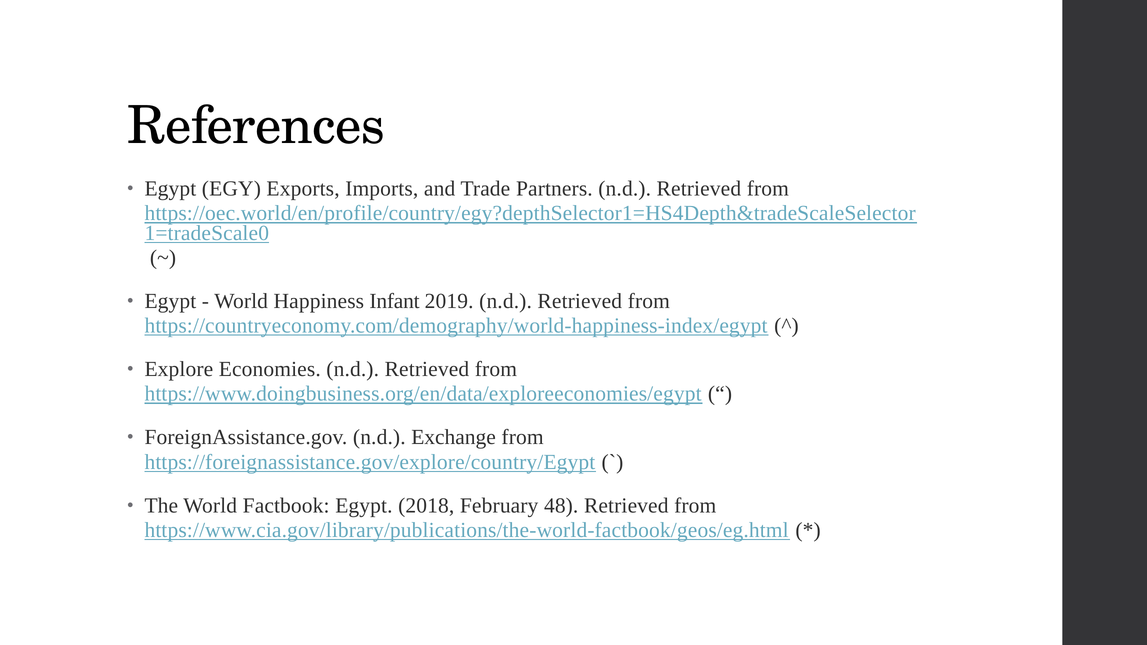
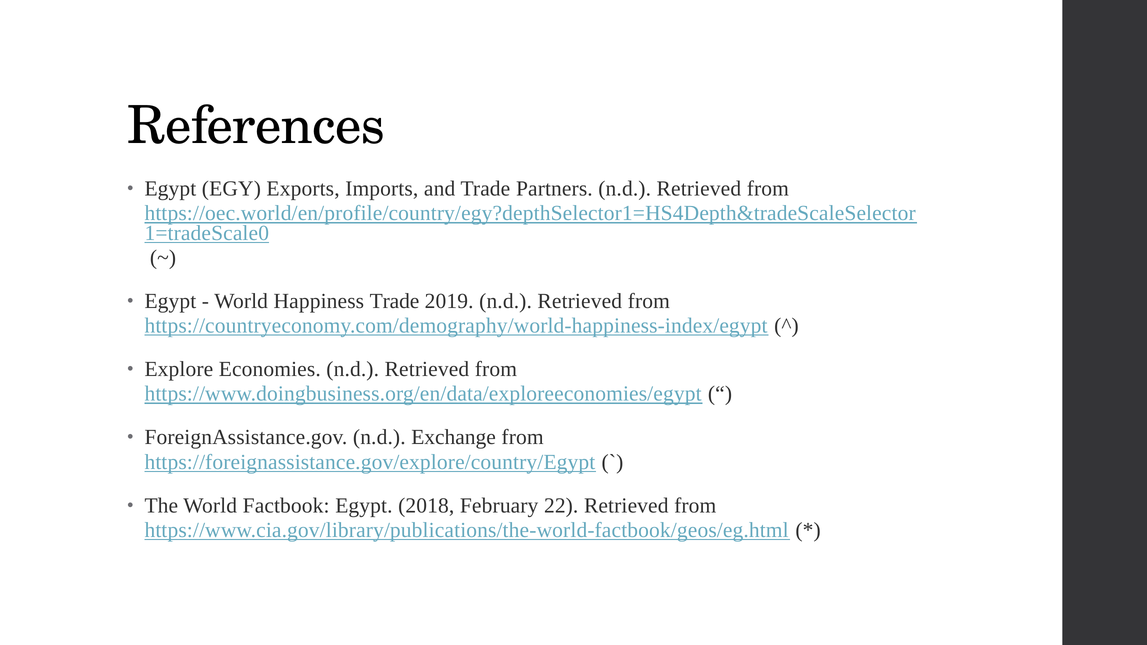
Happiness Infant: Infant -> Trade
48: 48 -> 22
